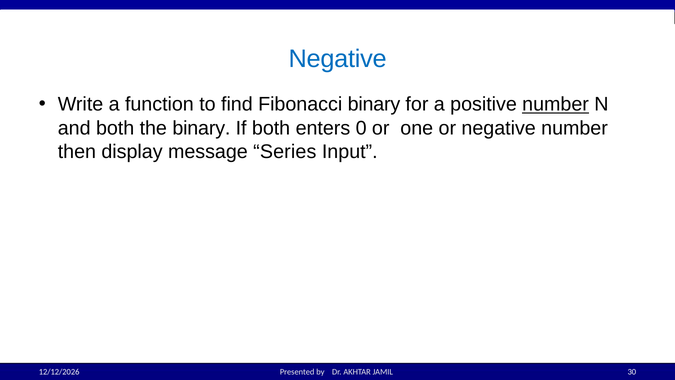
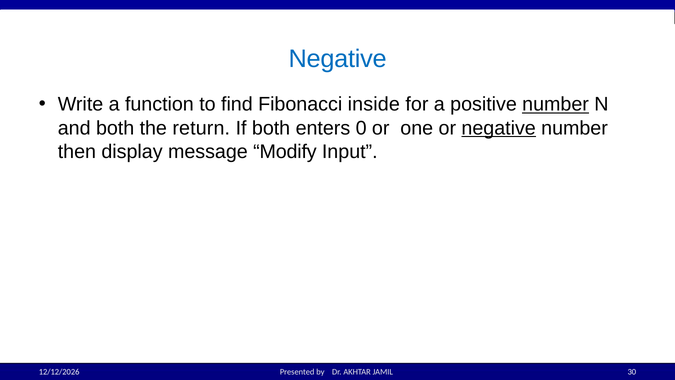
Fibonacci binary: binary -> inside
the binary: binary -> return
negative at (499, 128) underline: none -> present
Series: Series -> Modify
